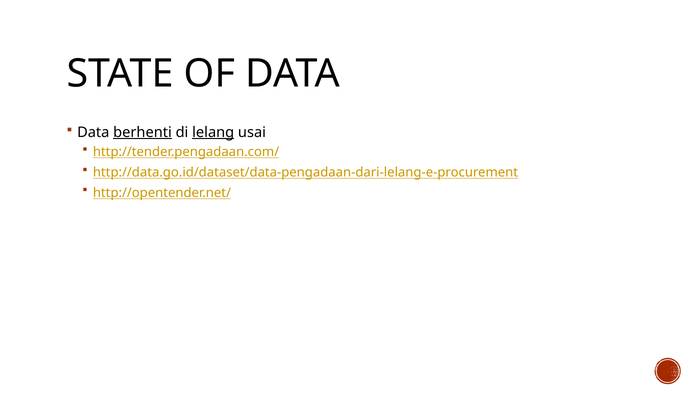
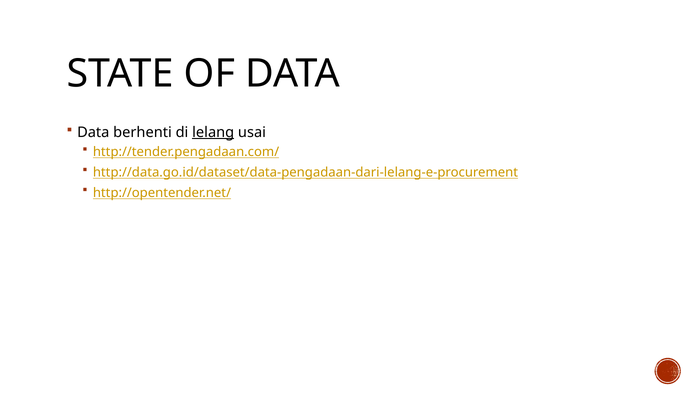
berhenti underline: present -> none
